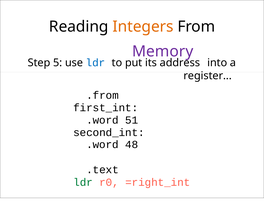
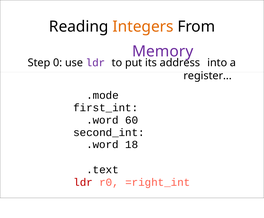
5: 5 -> 0
ldr at (96, 63) colour: blue -> purple
.from: .from -> .mode
51: 51 -> 60
48: 48 -> 18
ldr at (83, 182) colour: green -> red
